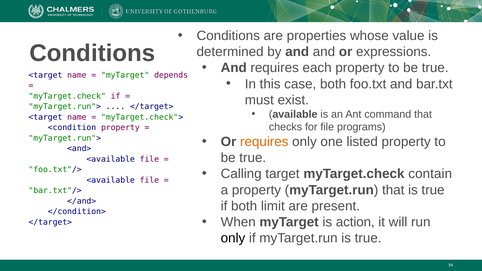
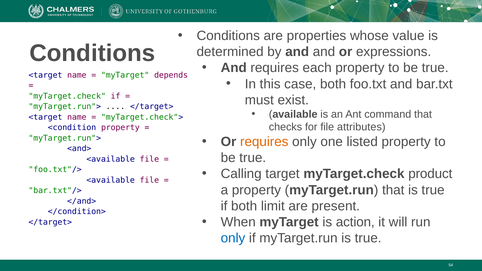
programs: programs -> attributes
contain: contain -> product
only at (233, 238) colour: black -> blue
